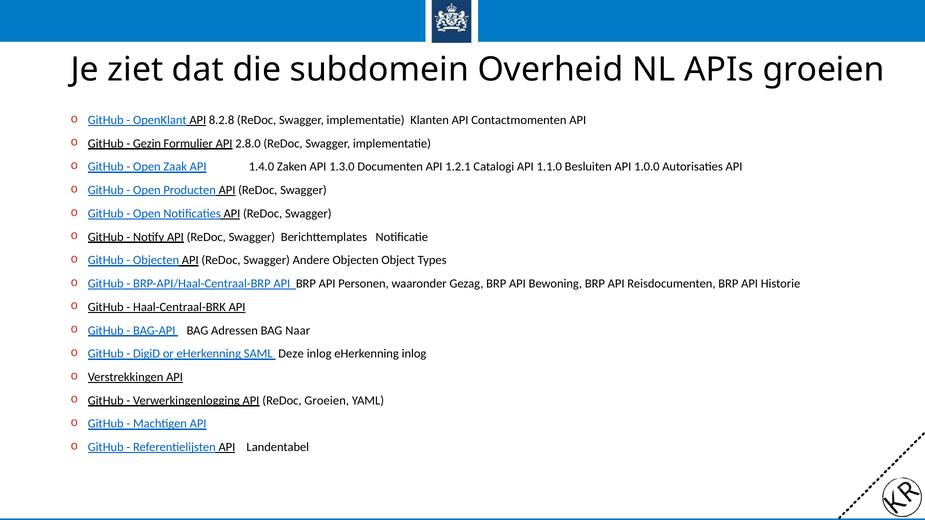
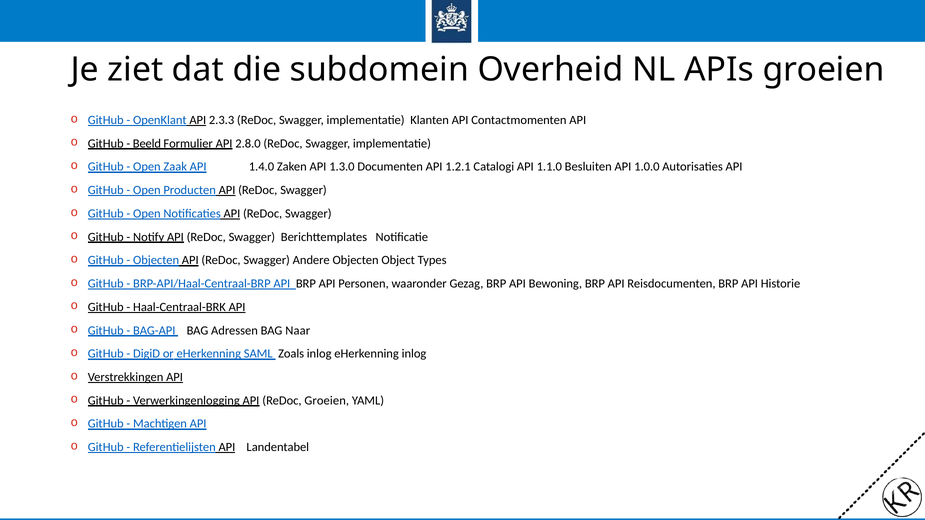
8.2.8: 8.2.8 -> 2.3.3
Gezin: Gezin -> Beeld
Deze: Deze -> Zoals
